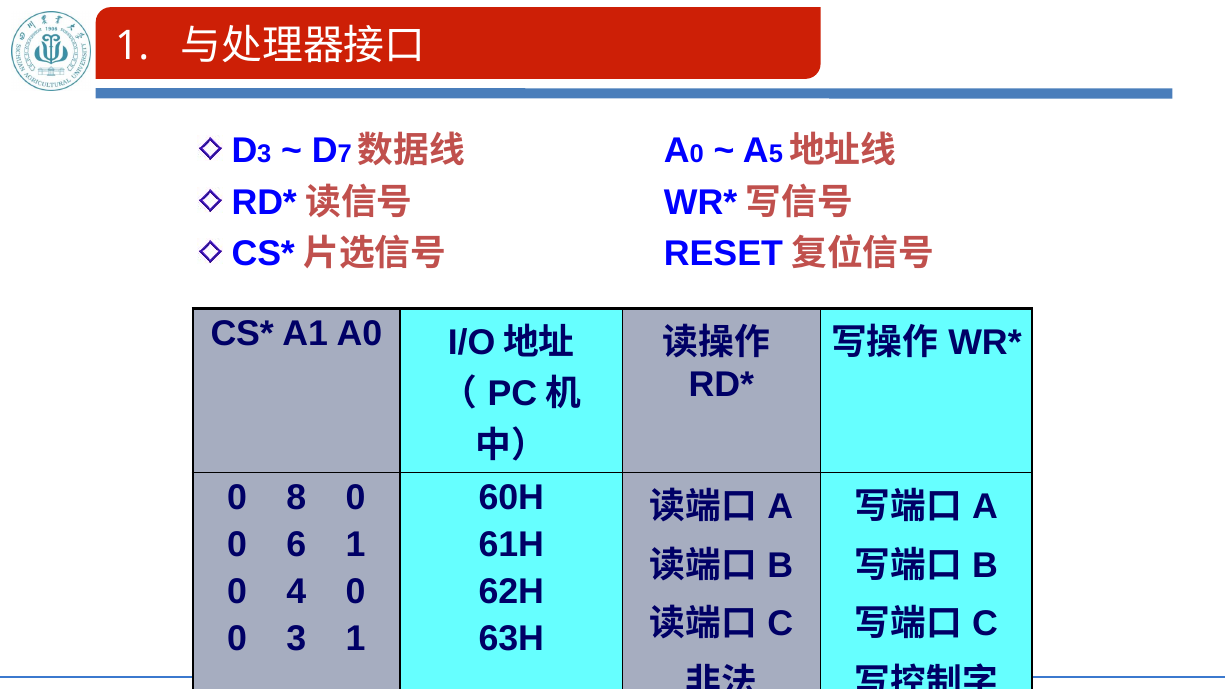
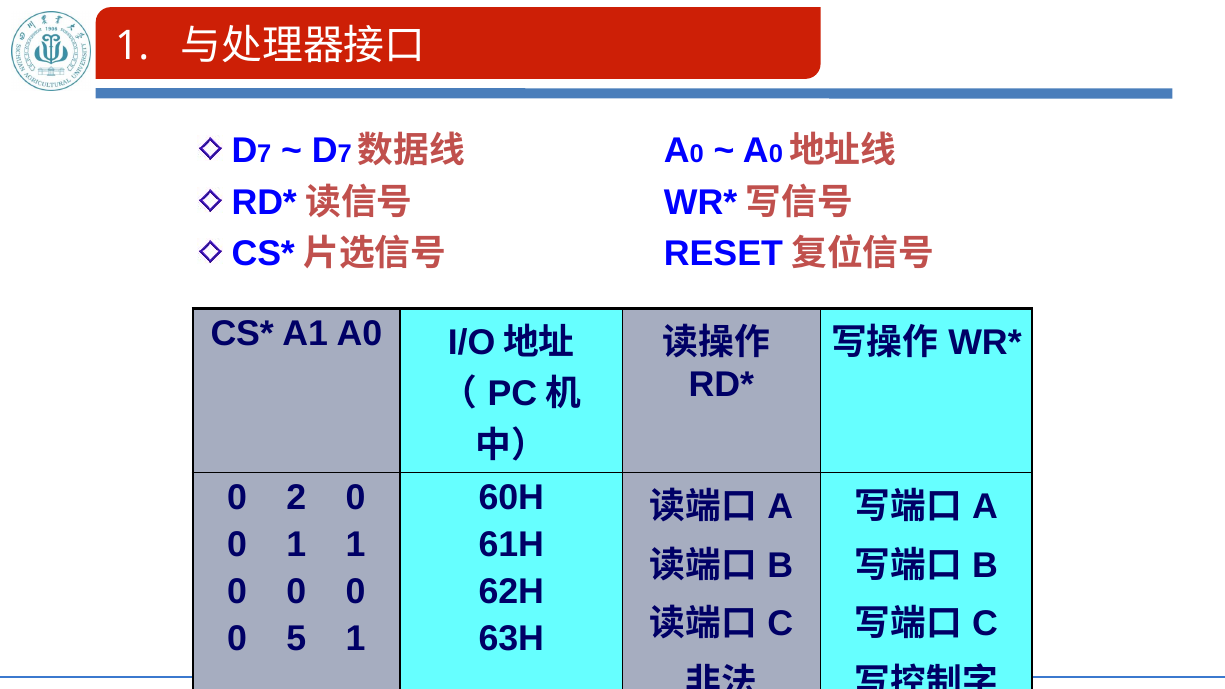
3 at (264, 154): 3 -> 7
5 at (776, 154): 5 -> 0
8: 8 -> 2
0 6: 6 -> 1
4 at (296, 592): 4 -> 0
0 3: 3 -> 5
